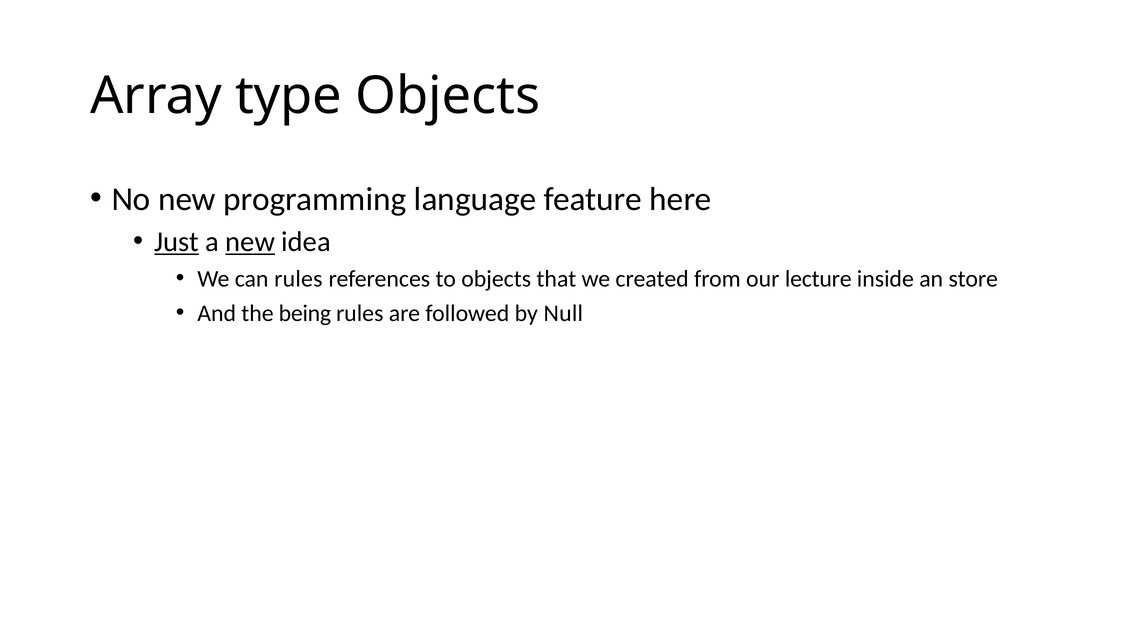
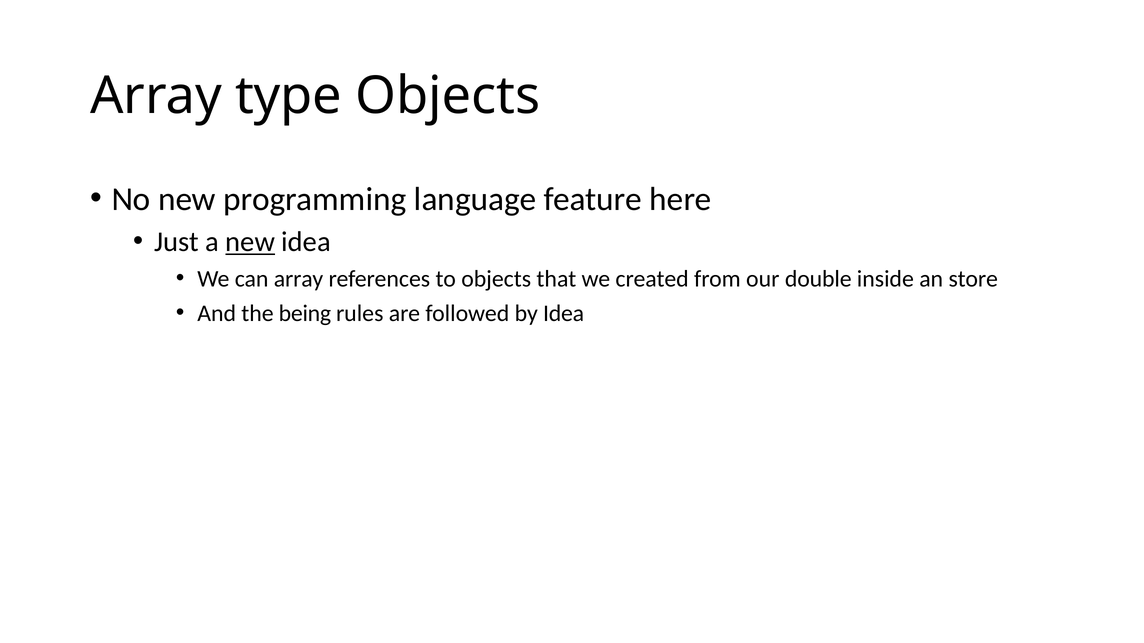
Just underline: present -> none
can rules: rules -> array
lecture: lecture -> double
by Null: Null -> Idea
